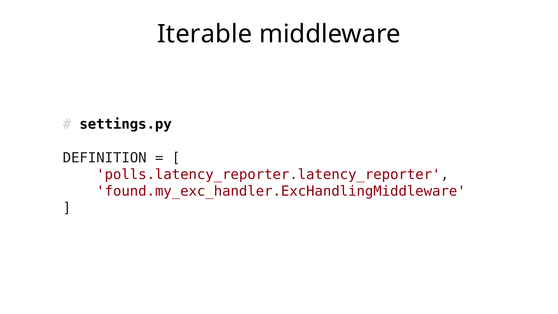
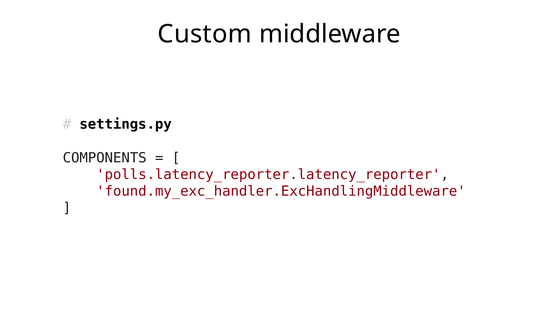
Iterable: Iterable -> Custom
DEFINITION: DEFINITION -> COMPONENTS
